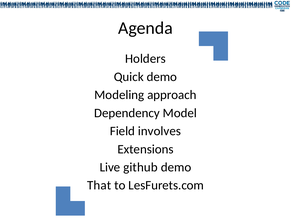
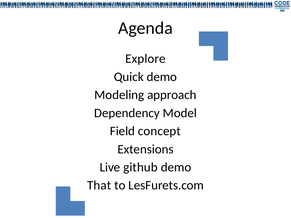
Holders: Holders -> Explore
involves: involves -> concept
